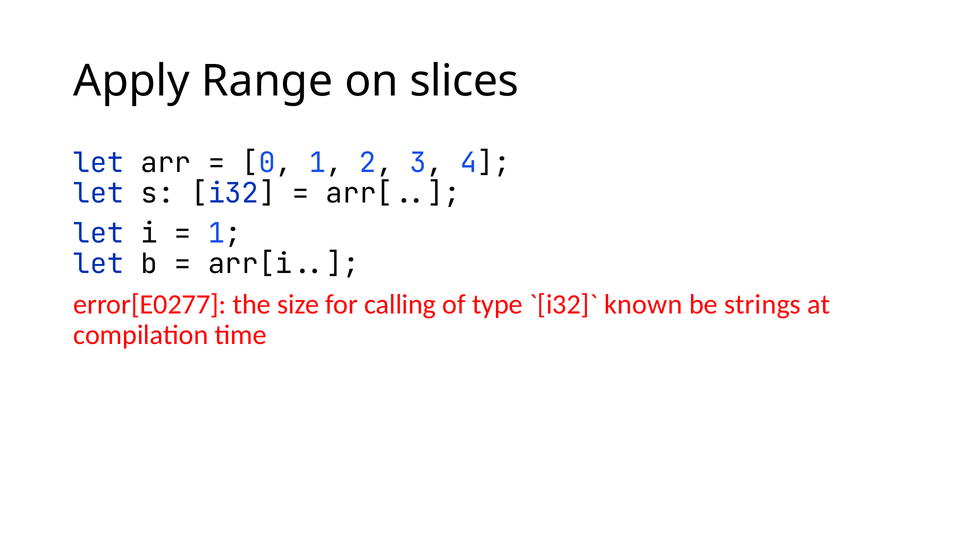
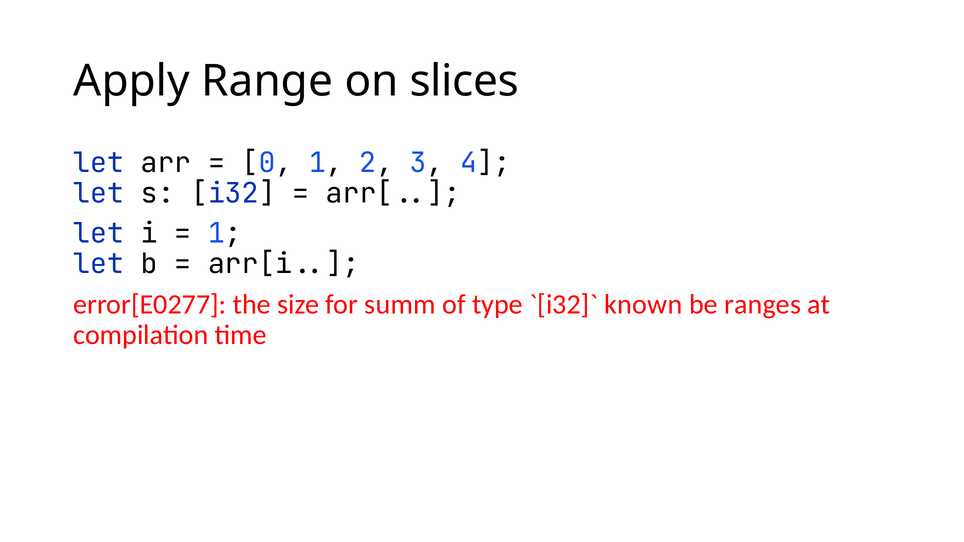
calling: calling -> summ
strings: strings -> ranges
